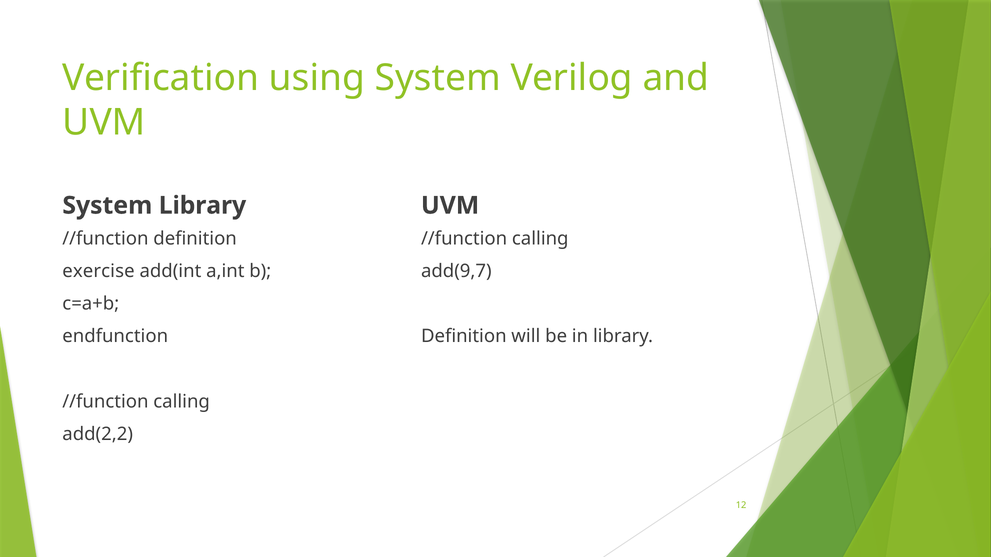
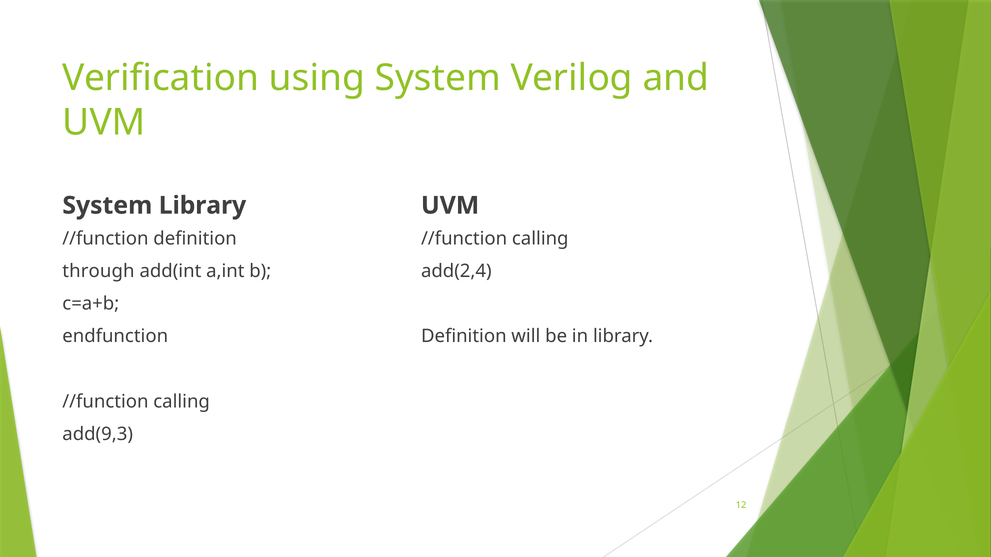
exercise: exercise -> through
add(9,7: add(9,7 -> add(2,4
add(2,2: add(2,2 -> add(9,3
